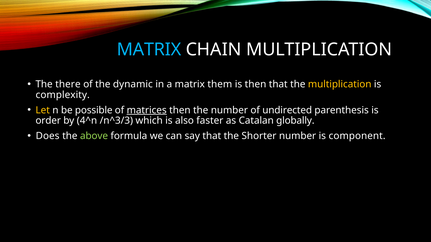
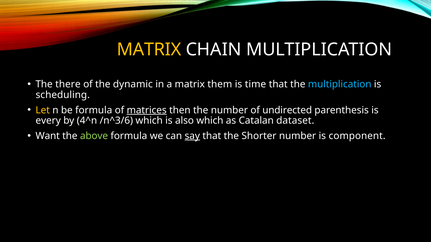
MATRIX at (149, 50) colour: light blue -> yellow
is then: then -> time
multiplication at (340, 84) colour: yellow -> light blue
complexity: complexity -> scheduling
be possible: possible -> formula
order: order -> every
/n^3/3: /n^3/3 -> /n^3/6
also faster: faster -> which
globally: globally -> dataset
Does: Does -> Want
say underline: none -> present
